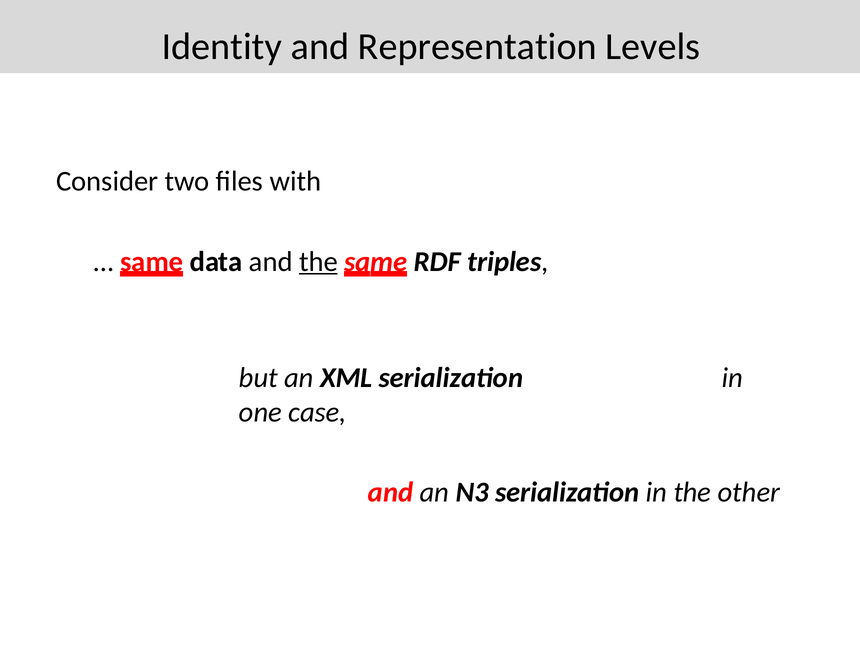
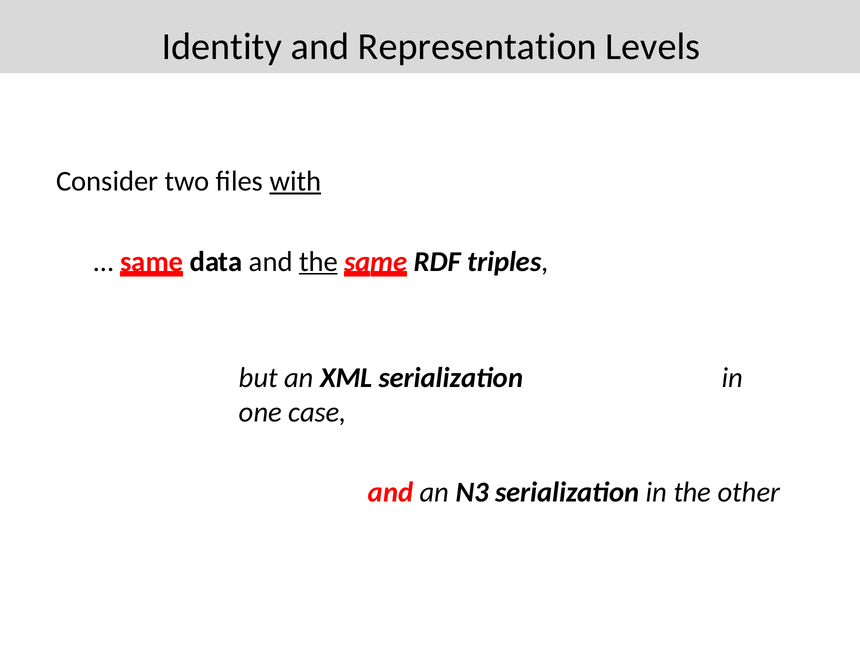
with underline: none -> present
